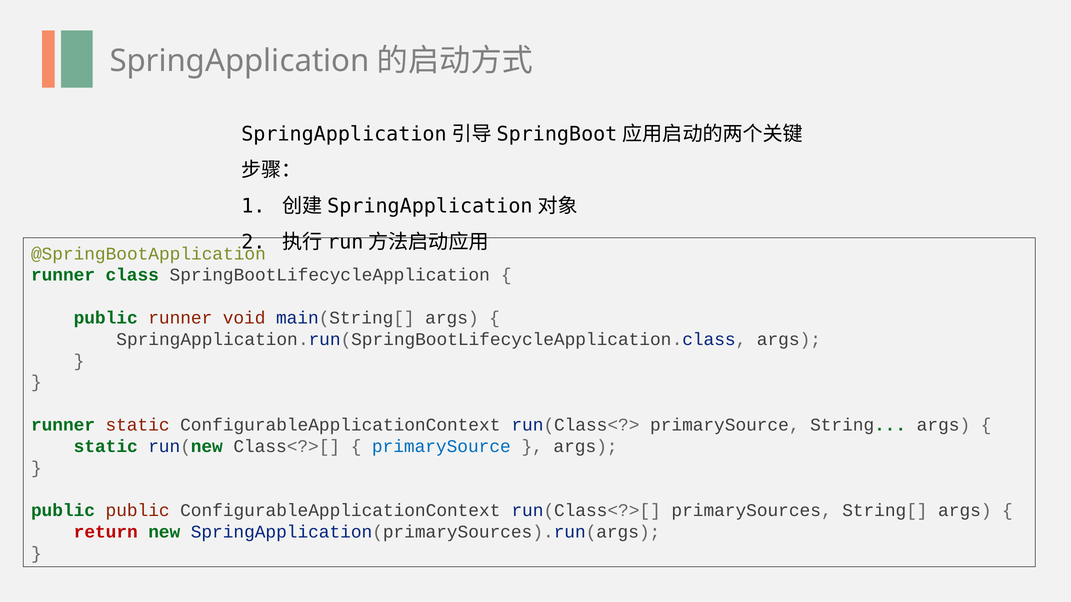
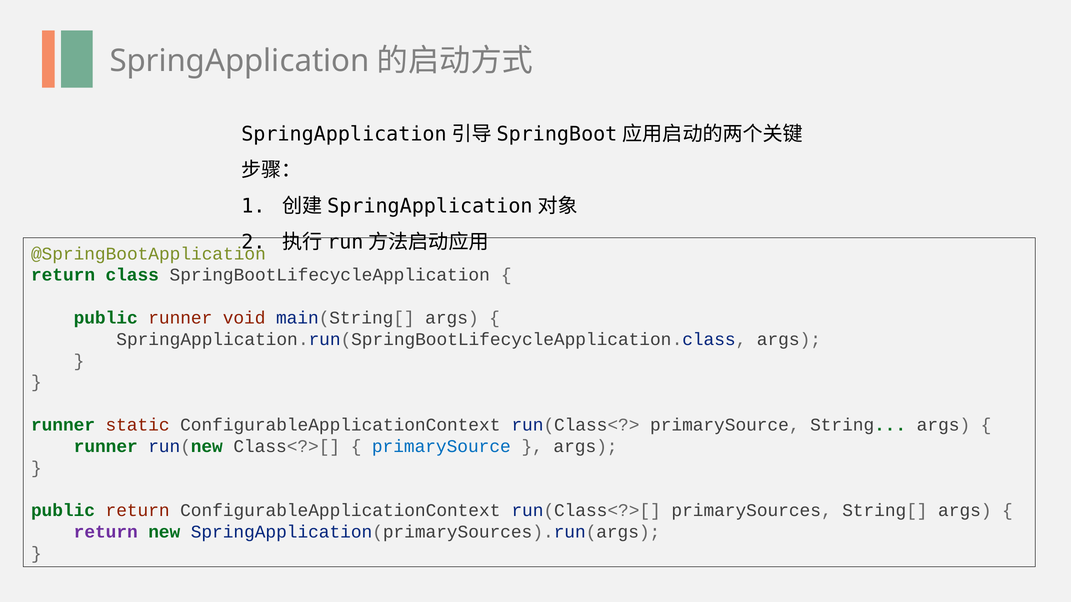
runner at (63, 275): runner -> return
static at (106, 447): static -> runner
public public: public -> return
return at (106, 532) colour: red -> purple
